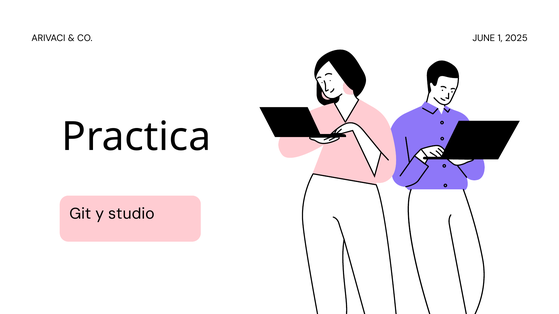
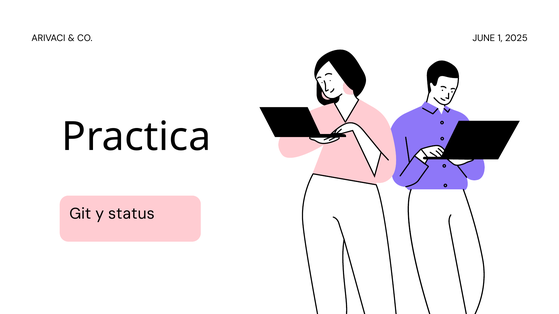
studio: studio -> status
